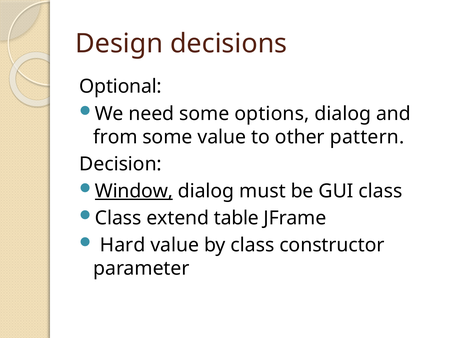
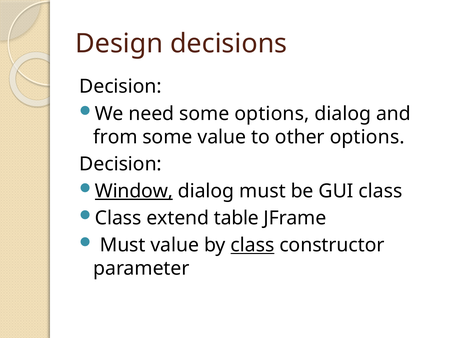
Optional at (121, 87): Optional -> Decision
other pattern: pattern -> options
Hard at (123, 245): Hard -> Must
class at (252, 245) underline: none -> present
